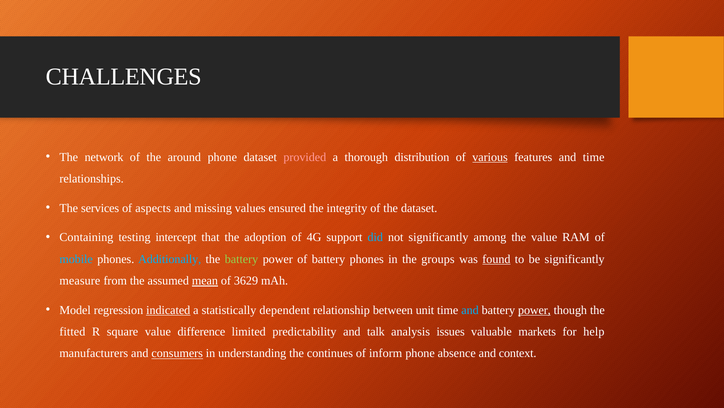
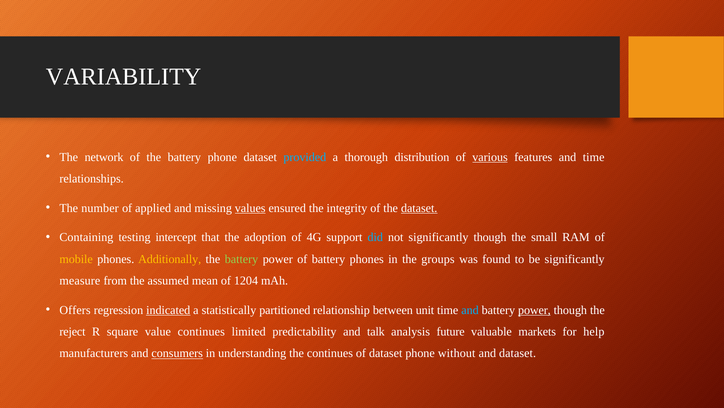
CHALLENGES: CHALLENGES -> VARIABILITY
of the around: around -> battery
provided colour: pink -> light blue
services: services -> number
aspects: aspects -> applied
values underline: none -> present
dataset at (419, 208) underline: none -> present
significantly among: among -> though
the value: value -> small
mobile colour: light blue -> yellow
Additionally colour: light blue -> yellow
found underline: present -> none
mean underline: present -> none
3629: 3629 -> 1204
Model: Model -> Offers
dependent: dependent -> partitioned
fitted: fitted -> reject
value difference: difference -> continues
issues: issues -> future
of inform: inform -> dataset
absence: absence -> without
and context: context -> dataset
